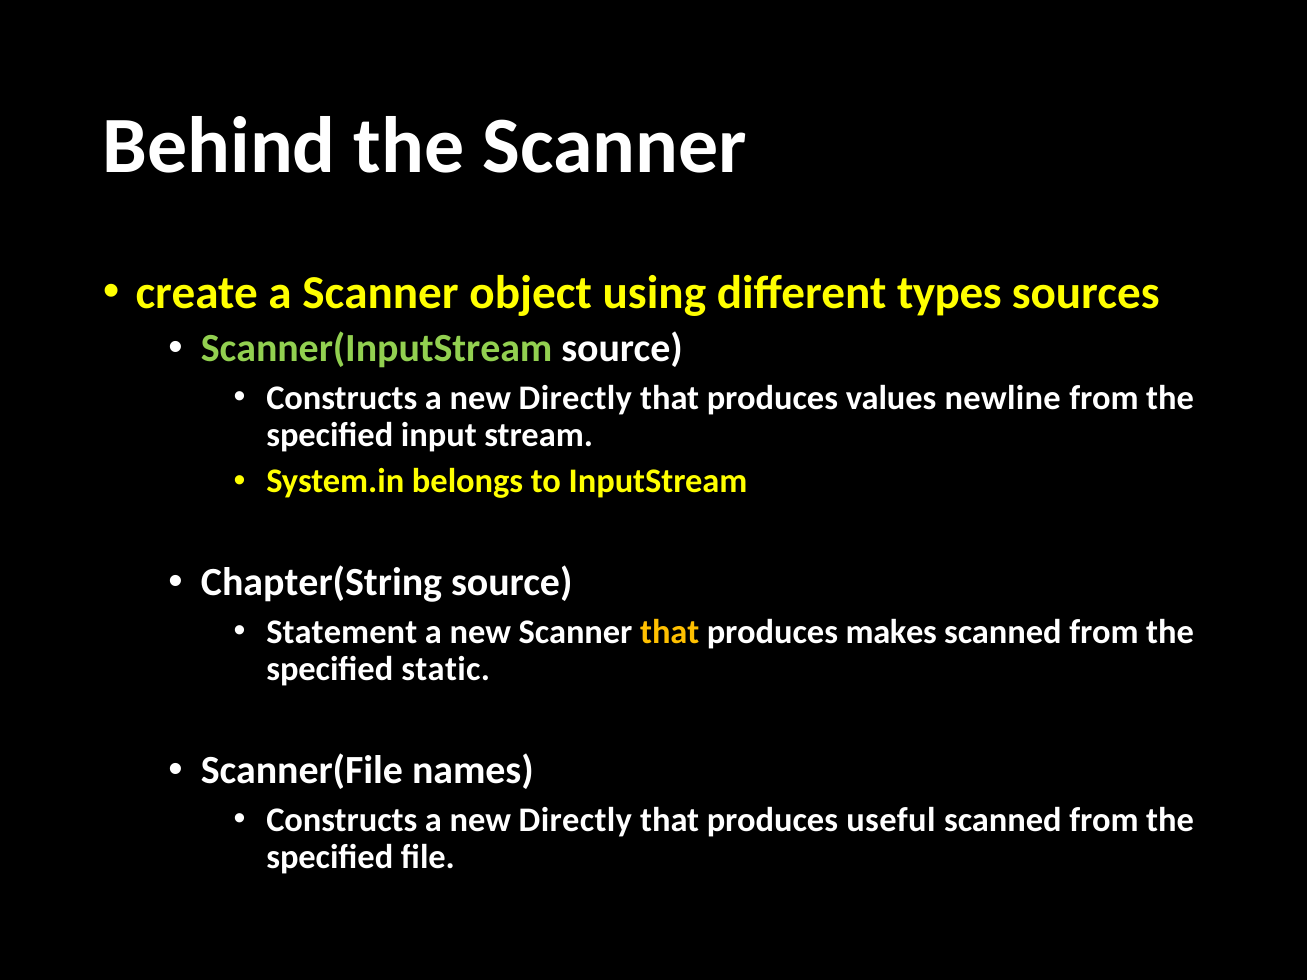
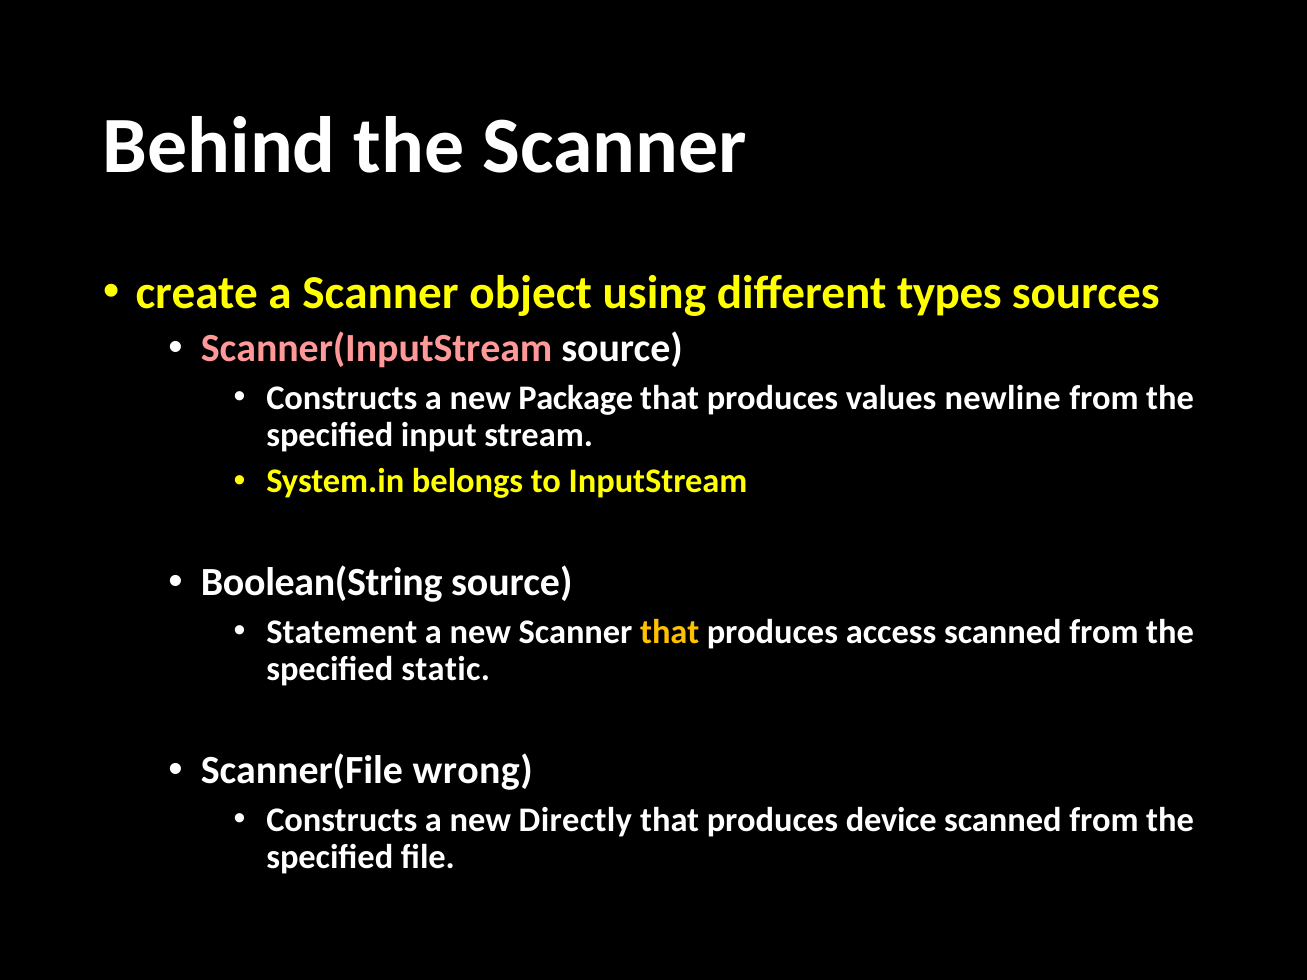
Scanner(InputStream colour: light green -> pink
Directly at (575, 398): Directly -> Package
Chapter(String: Chapter(String -> Boolean(String
makes: makes -> access
names: names -> wrong
useful: useful -> device
